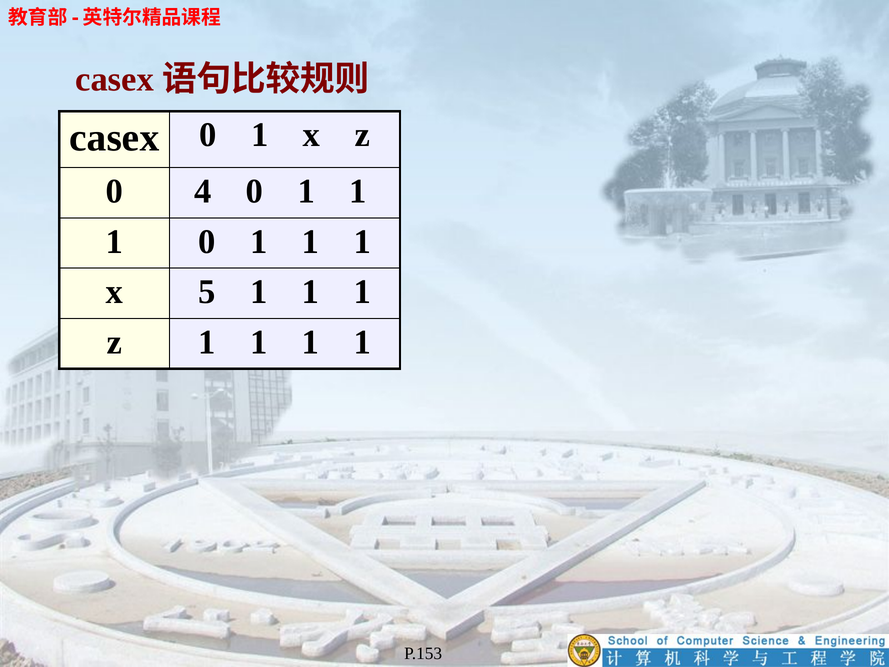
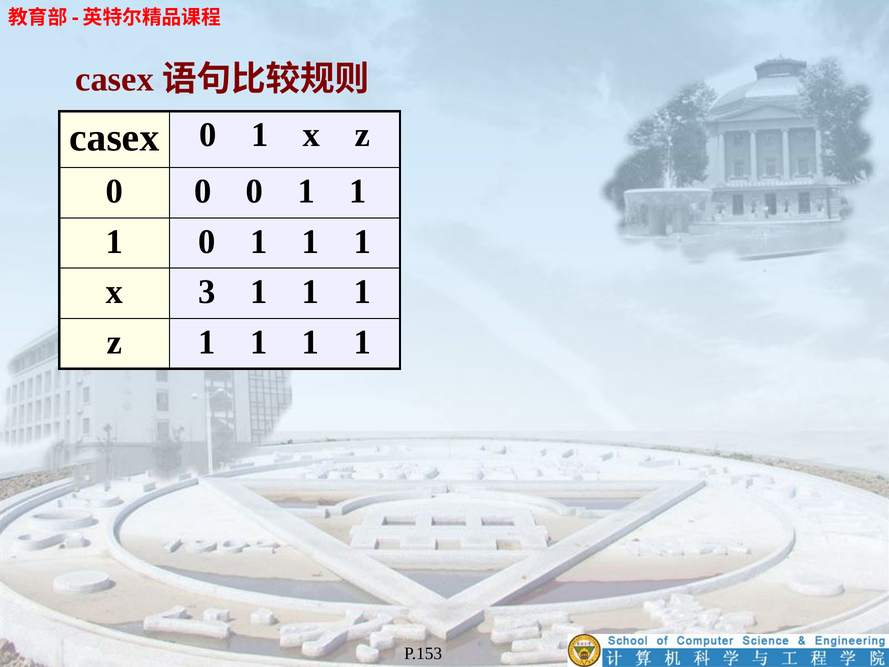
4 at (203, 191): 4 -> 0
5: 5 -> 3
